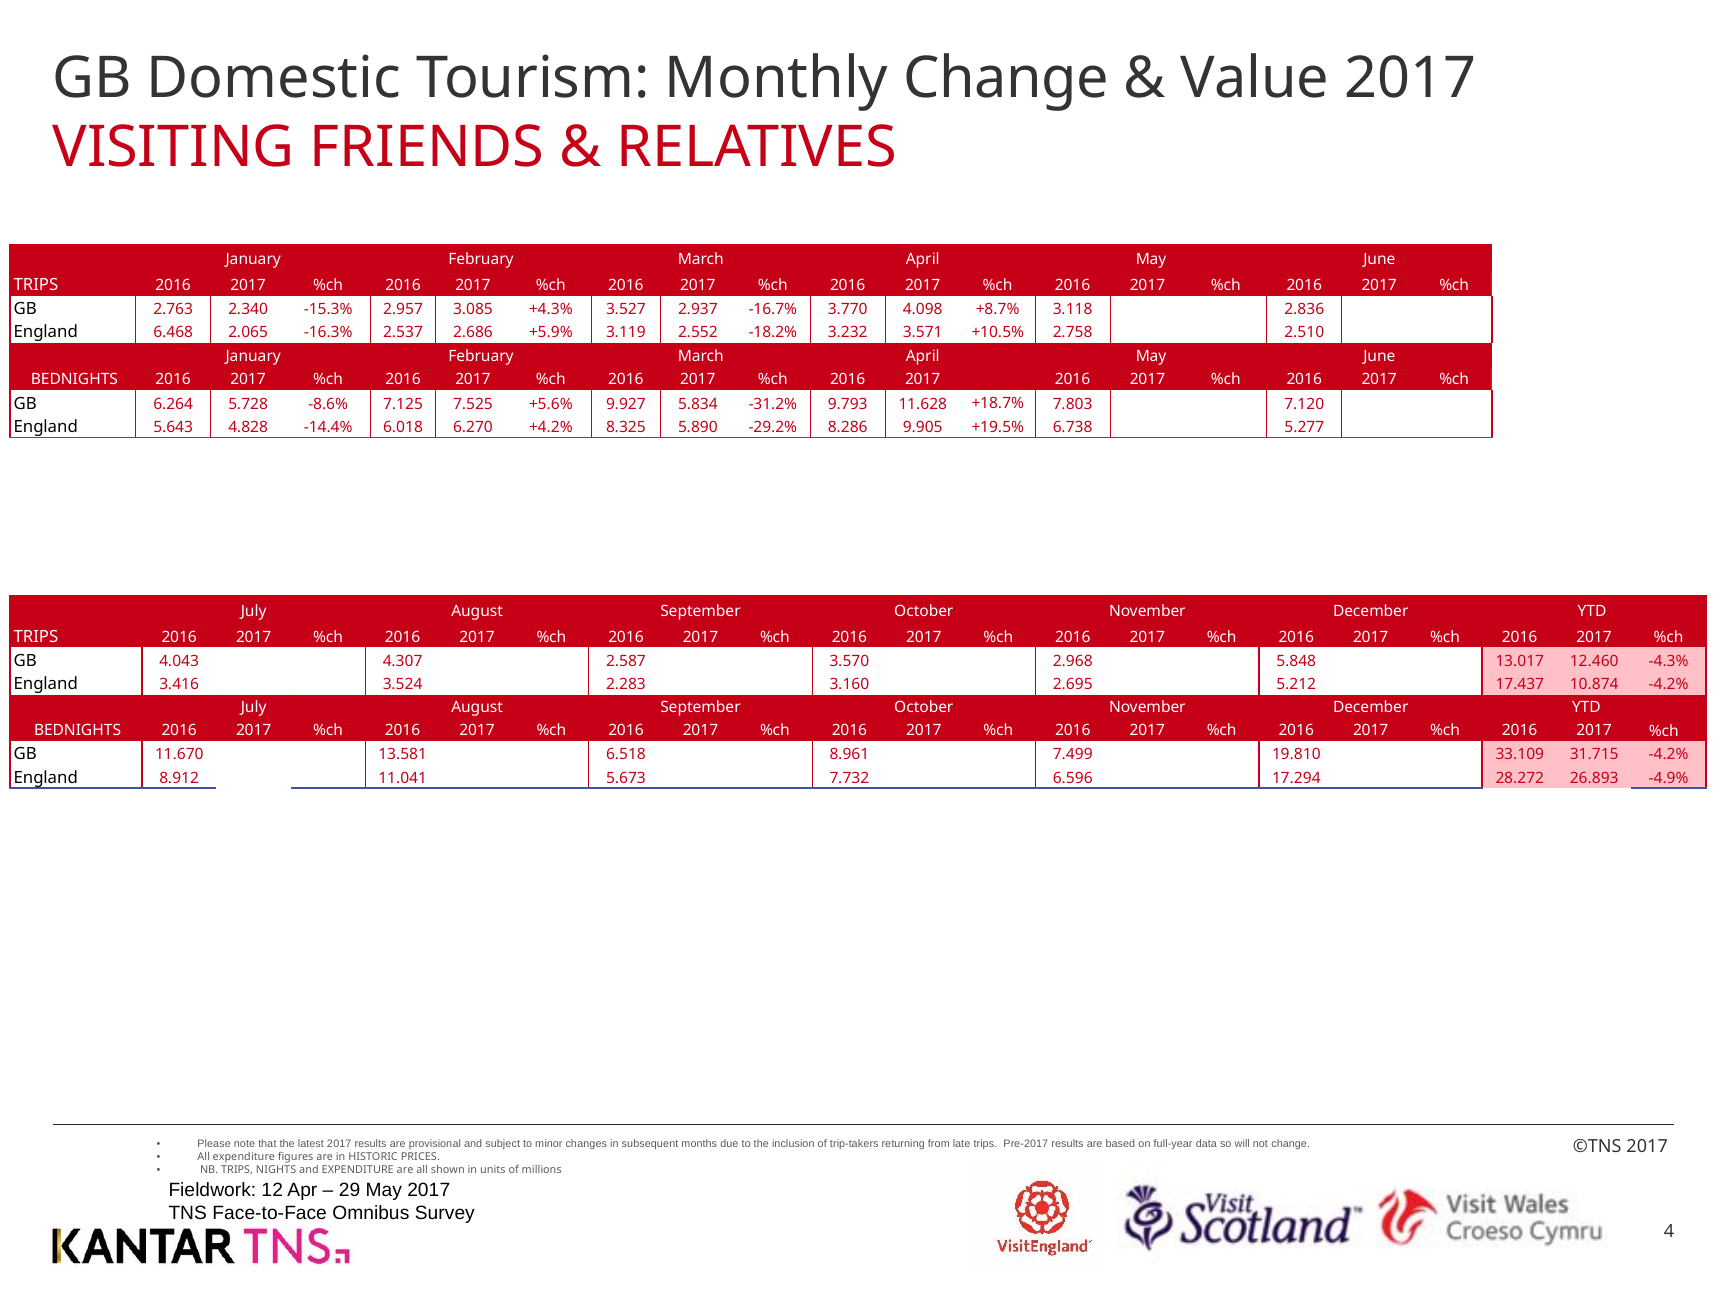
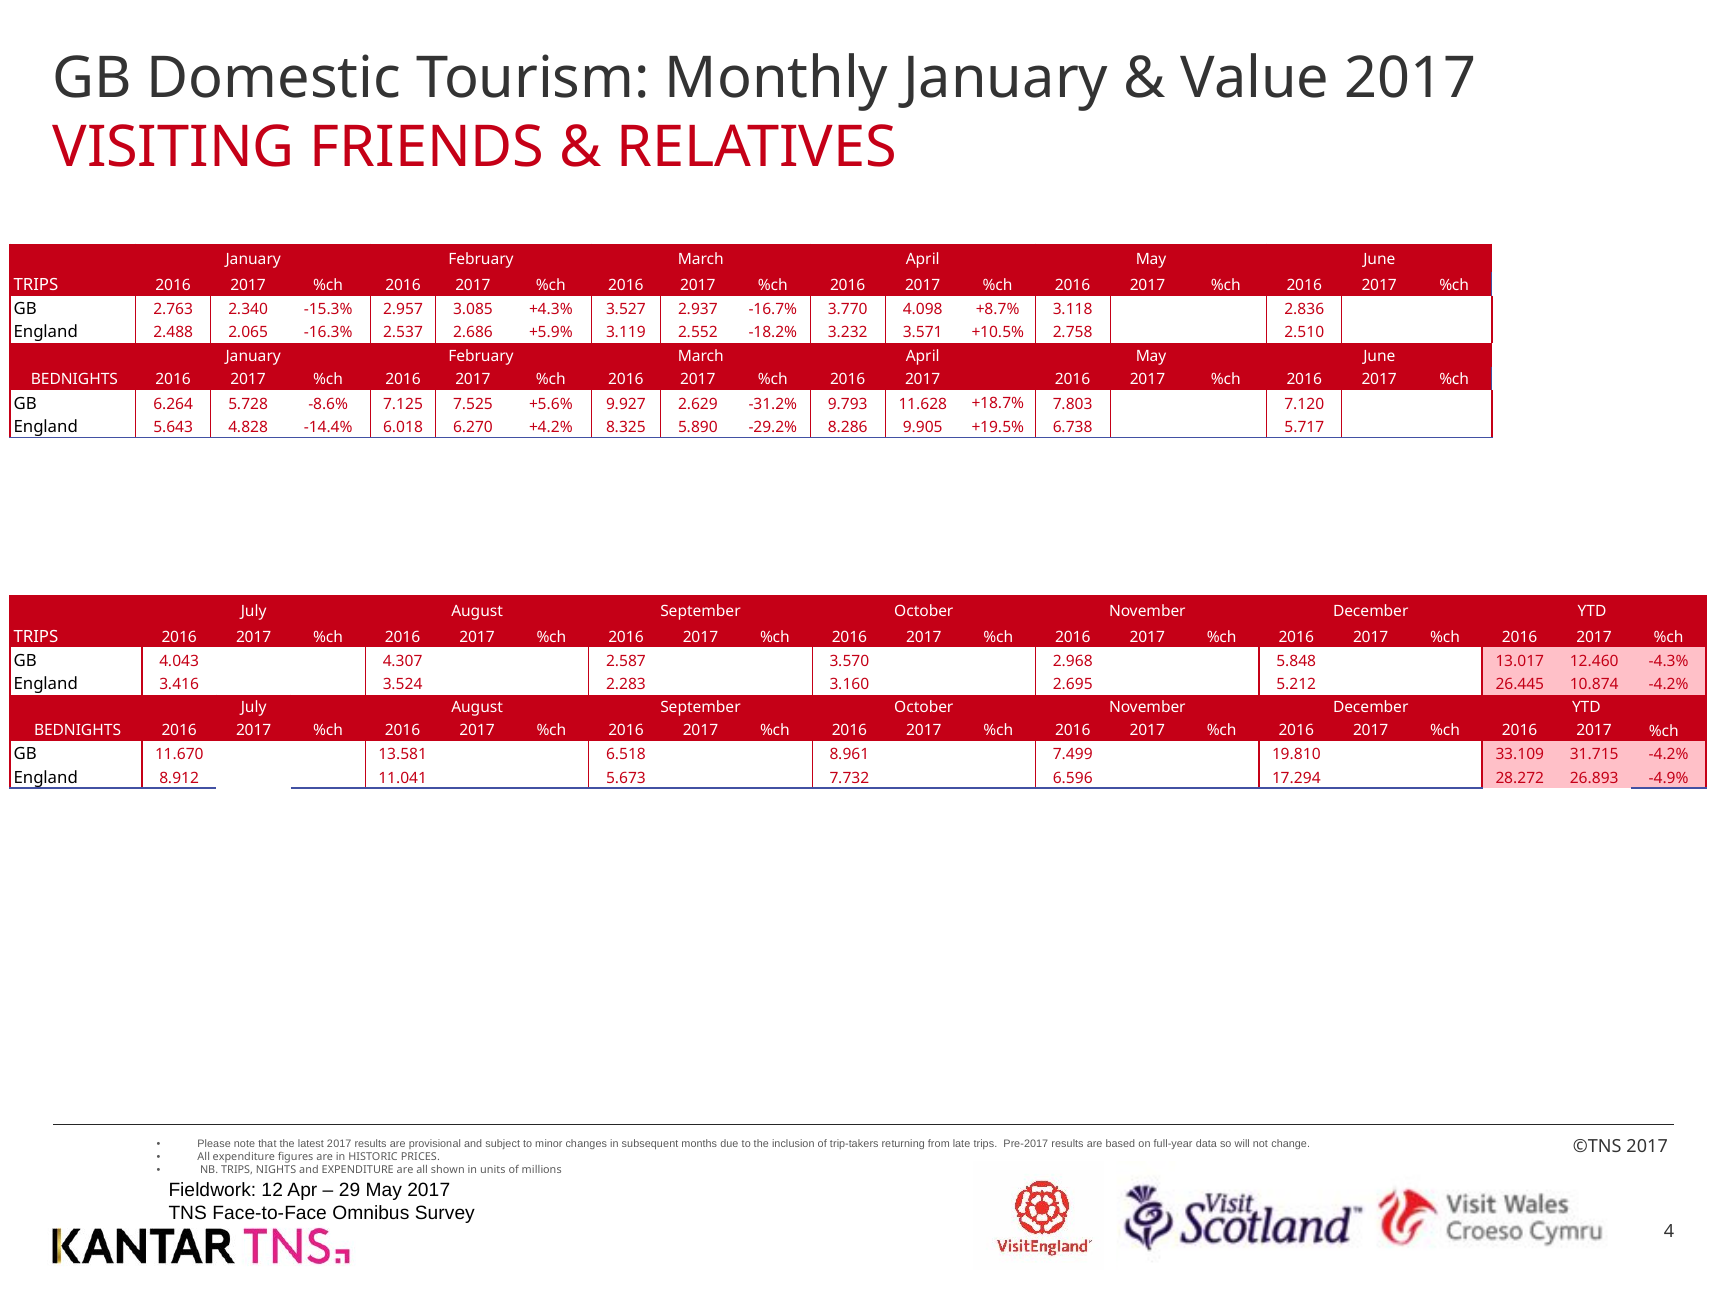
Monthly Change: Change -> January
6.468: 6.468 -> 2.488
5.834: 5.834 -> 2.629
5.277: 5.277 -> 5.717
17.437: 17.437 -> 26.445
